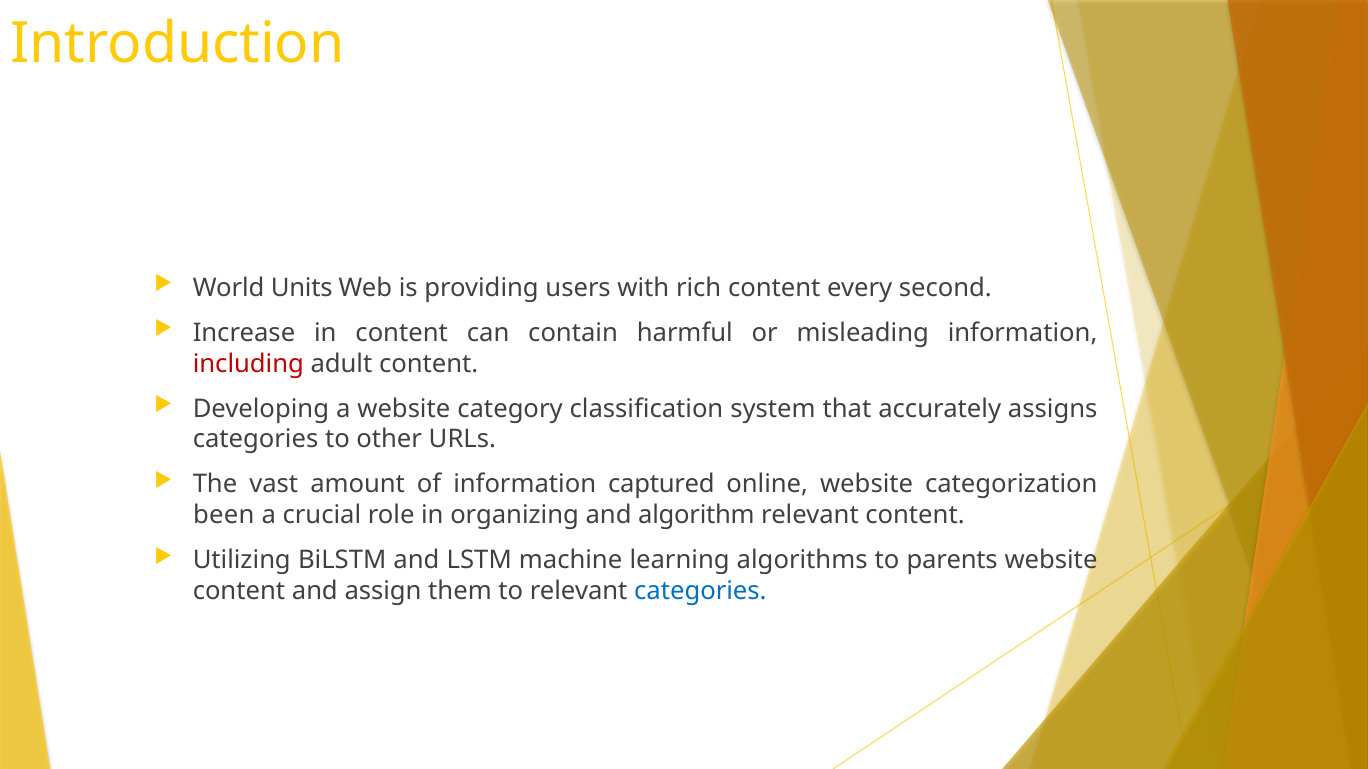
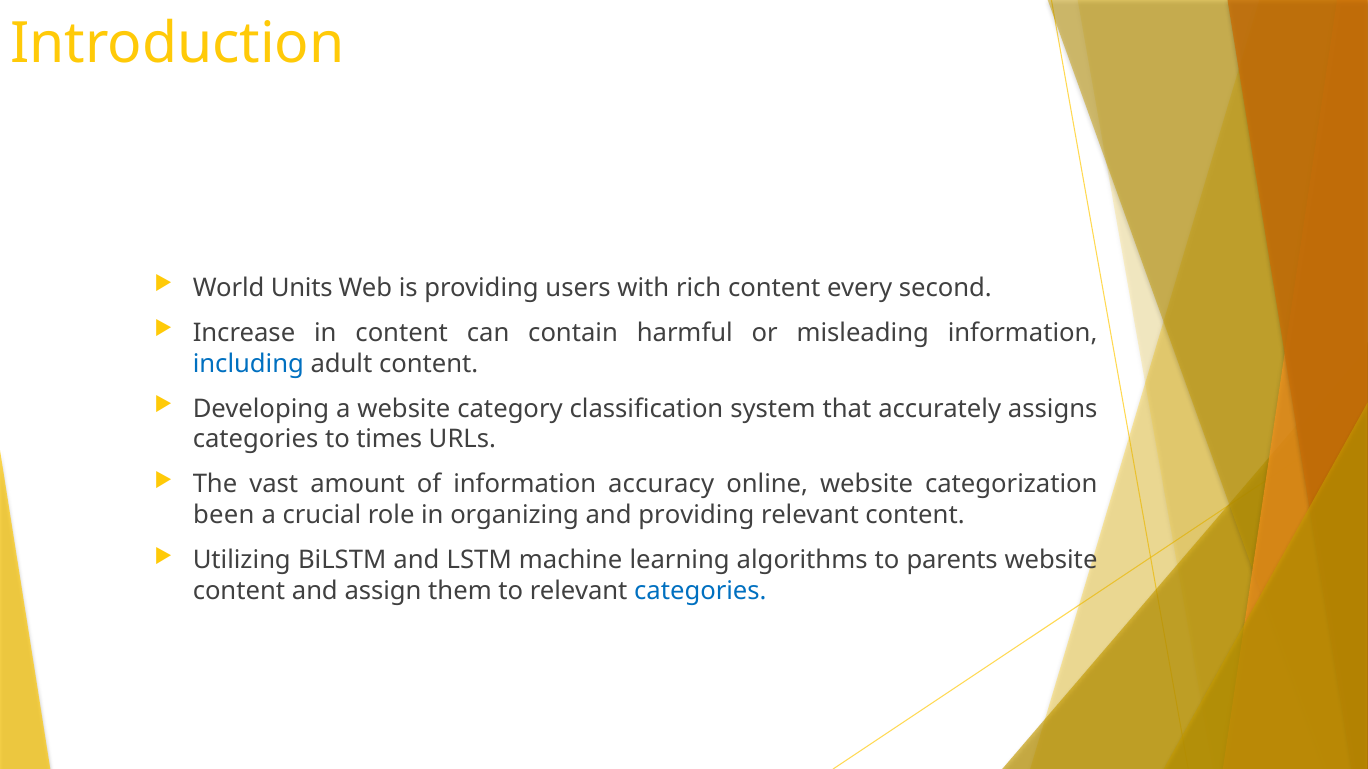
including colour: red -> blue
other: other -> times
captured: captured -> accuracy
and algorithm: algorithm -> providing
